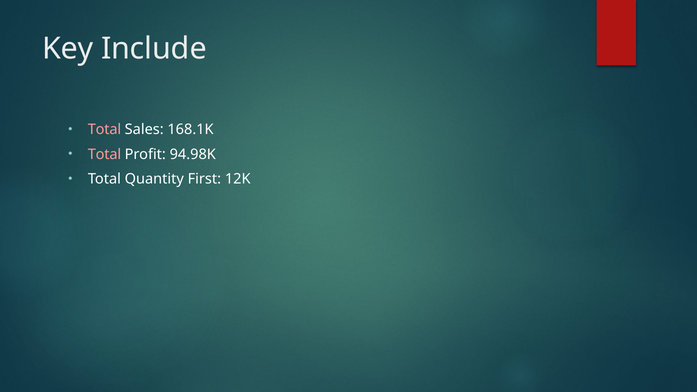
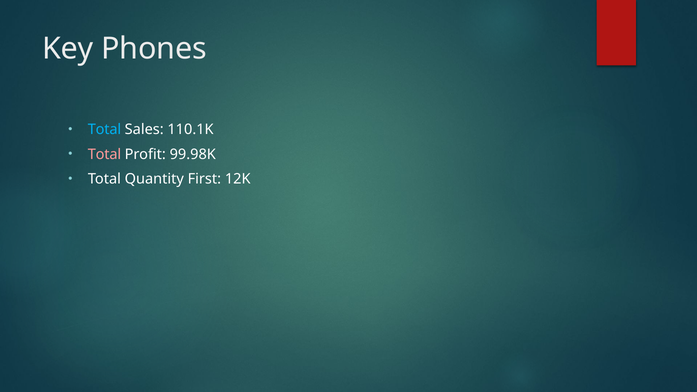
Include: Include -> Phones
Total at (104, 130) colour: pink -> light blue
168.1K: 168.1K -> 110.1K
94.98K: 94.98K -> 99.98K
